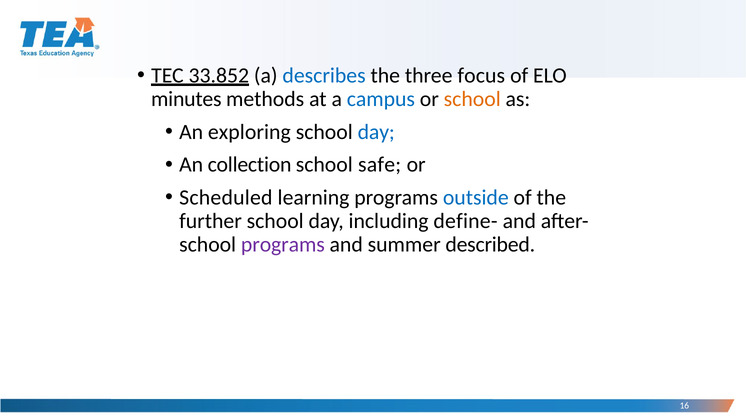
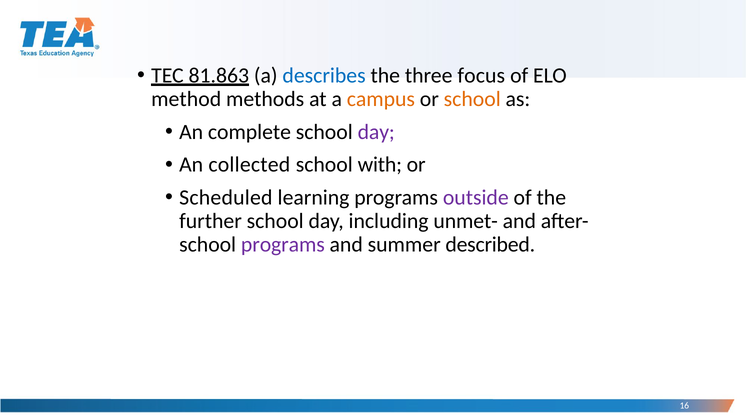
33.852: 33.852 -> 81.863
minutes: minutes -> method
campus colour: blue -> orange
exploring: exploring -> complete
day at (376, 132) colour: blue -> purple
collection: collection -> collected
safe: safe -> with
outside colour: blue -> purple
define-: define- -> unmet-
